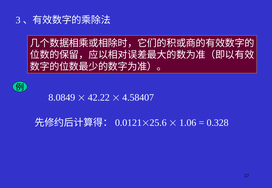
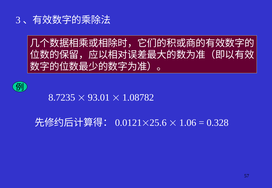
8.0849: 8.0849 -> 8.7235
42.22: 42.22 -> 93.01
4.58407: 4.58407 -> 1.08782
